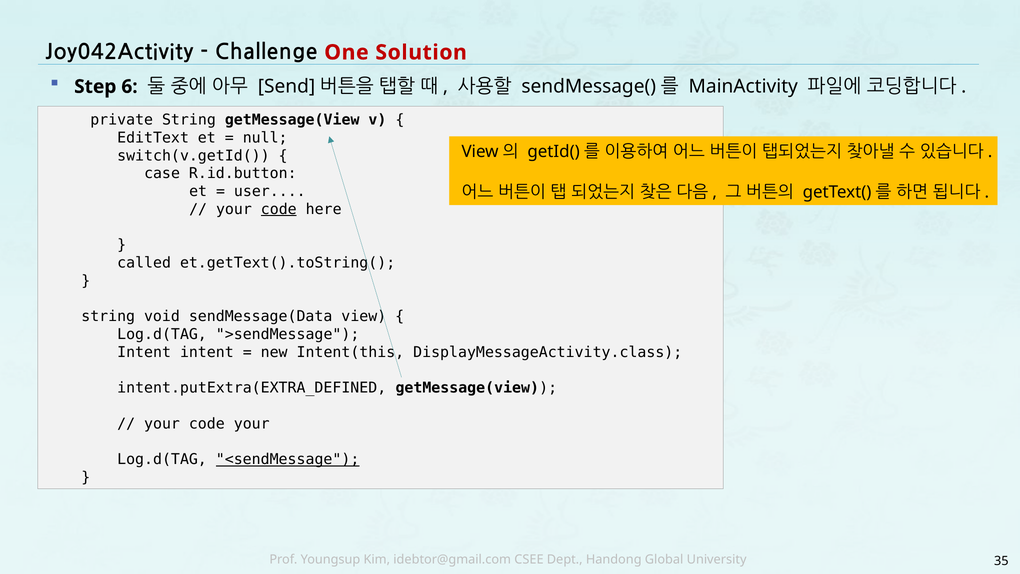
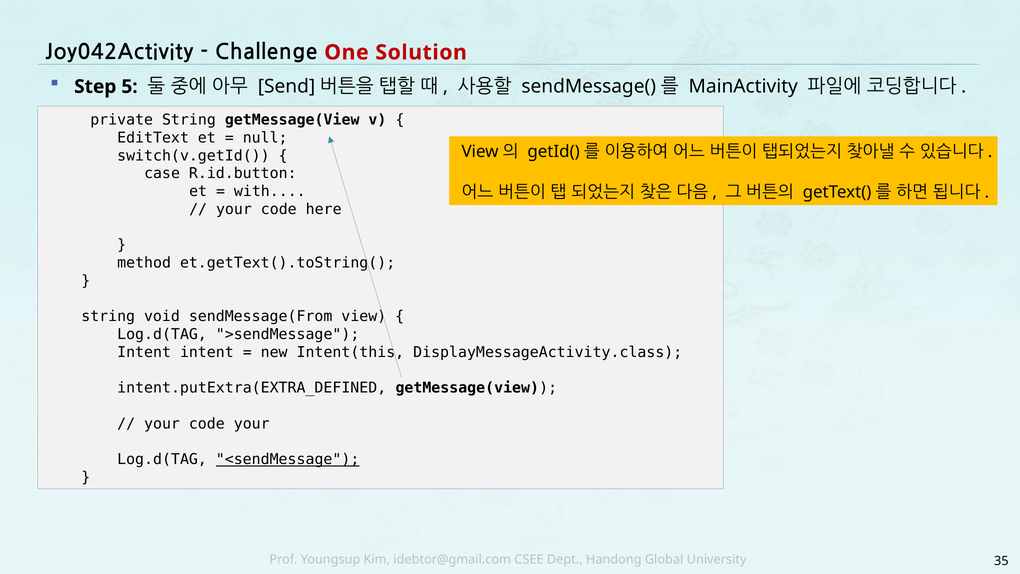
6: 6 -> 5
user: user -> with
code at (279, 209) underline: present -> none
called: called -> method
sendMessage(Data: sendMessage(Data -> sendMessage(From
